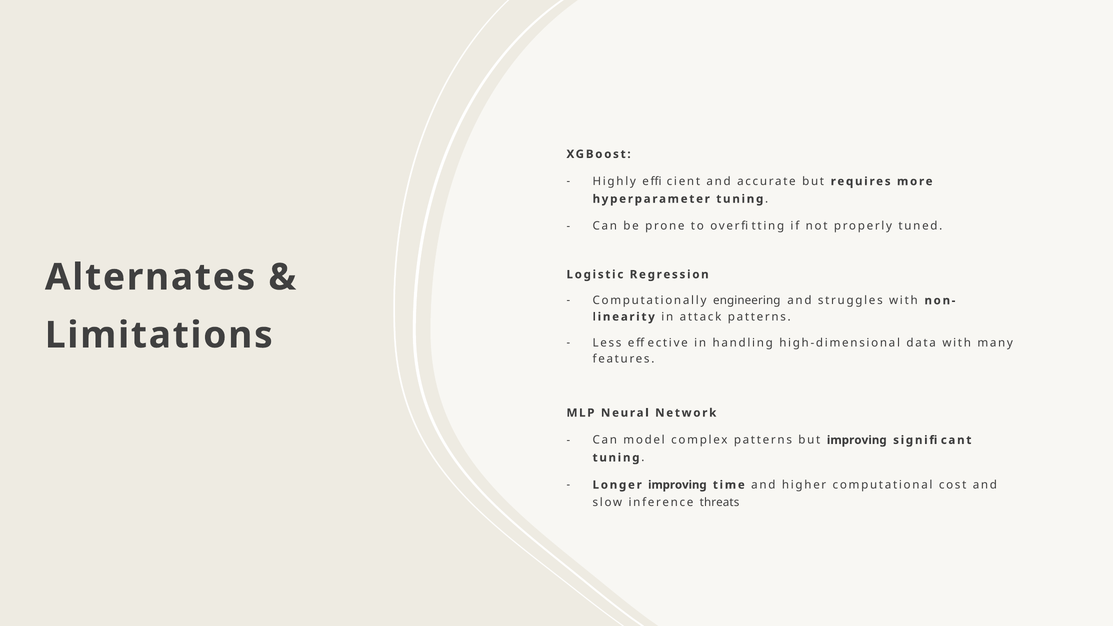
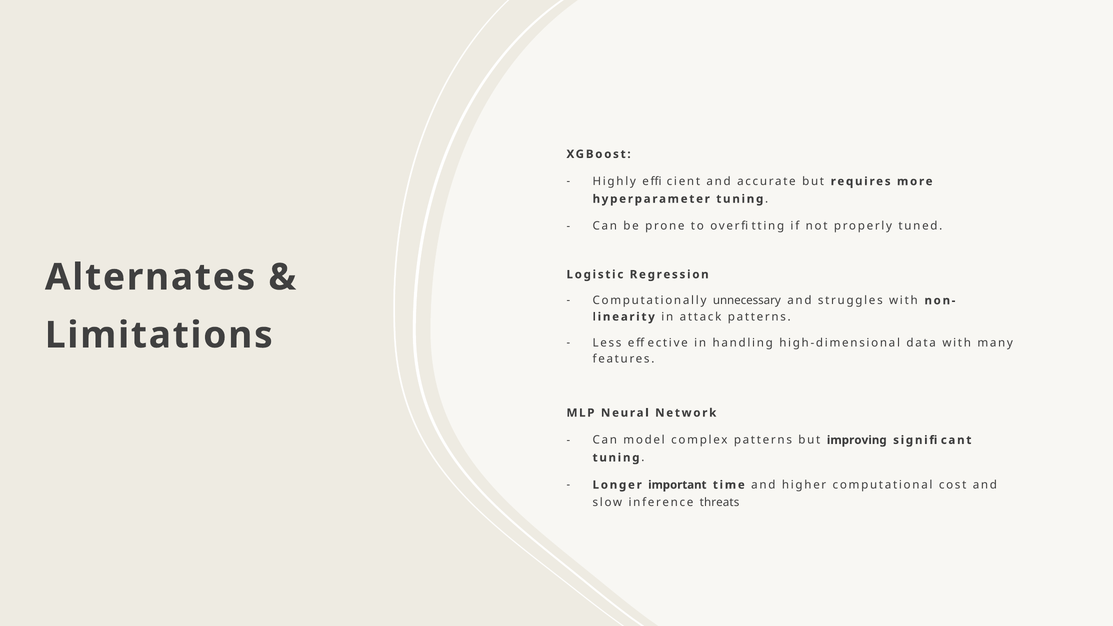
engineering: engineering -> unnecessary
Longer improving: improving -> important
